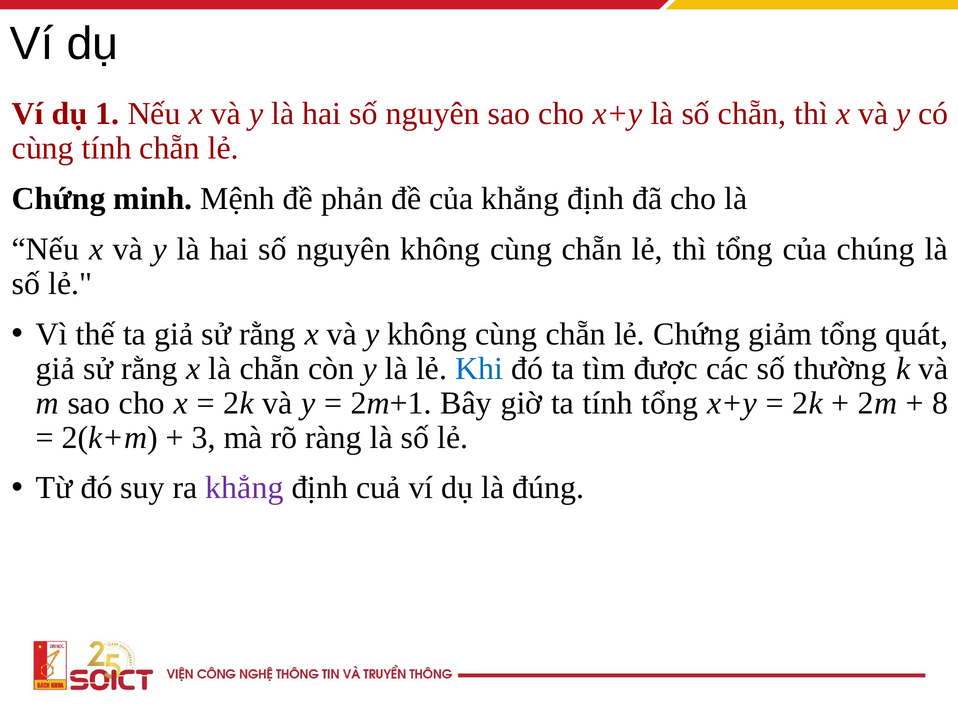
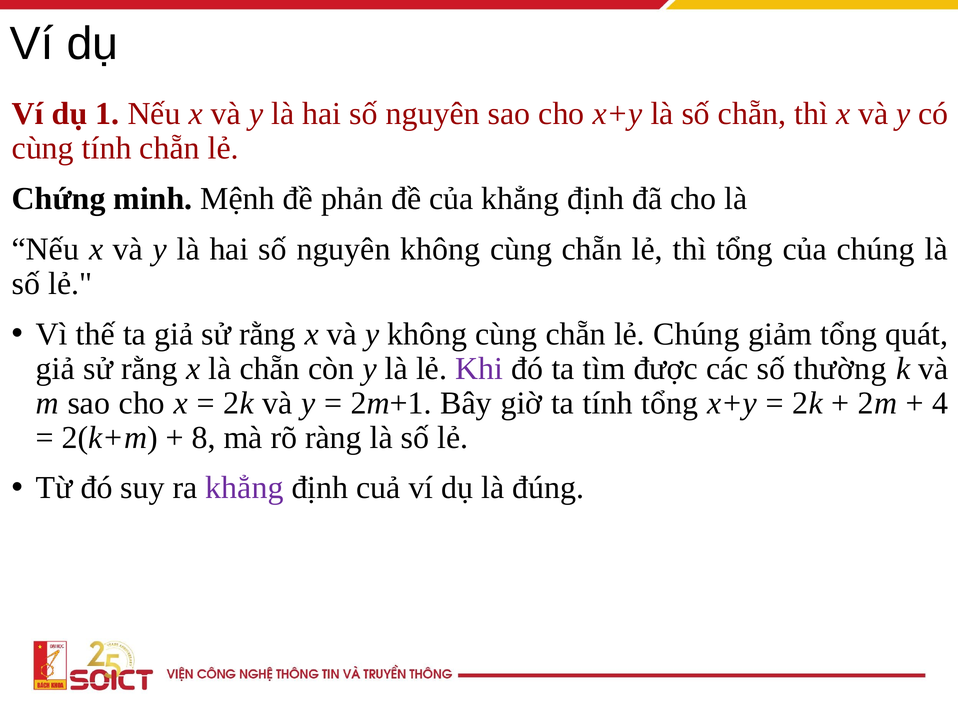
cùng chẵn lẻ Chứng: Chứng -> Chúng
Khi colour: blue -> purple
8: 8 -> 4
3: 3 -> 8
